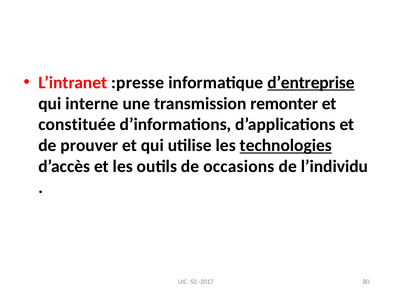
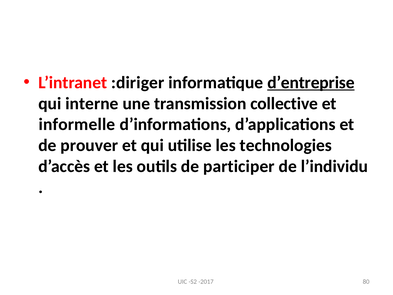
:presse: :presse -> :diriger
remonter: remonter -> collective
constituée: constituée -> informelle
technologies underline: present -> none
occasions: occasions -> participer
